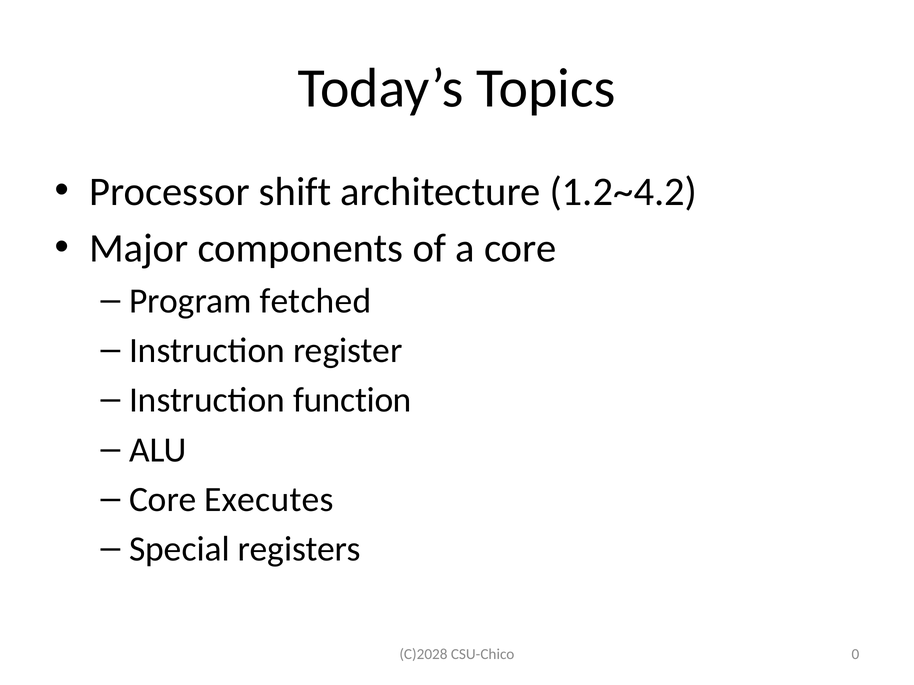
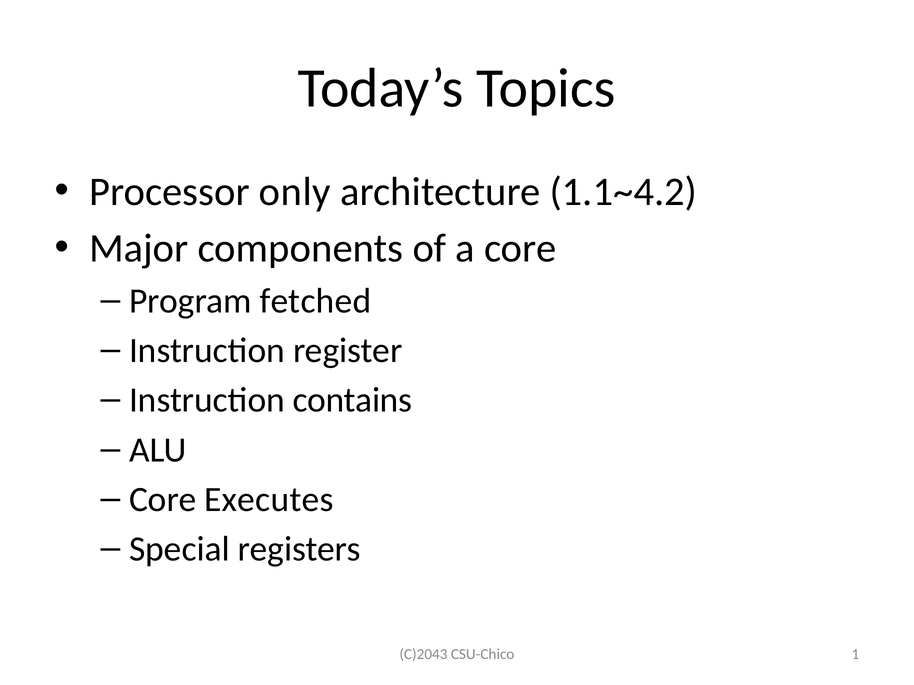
shift: shift -> only
1.2~4.2: 1.2~4.2 -> 1.1~4.2
function: function -> contains
C)2028: C)2028 -> C)2043
0: 0 -> 1
